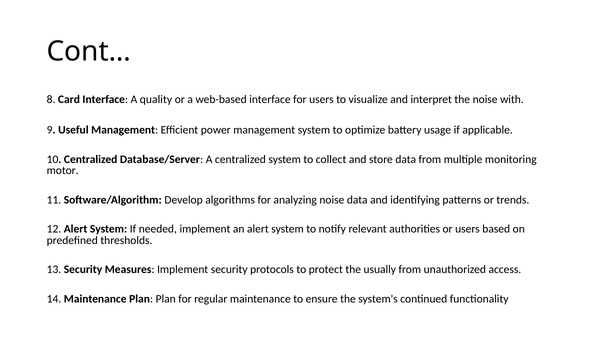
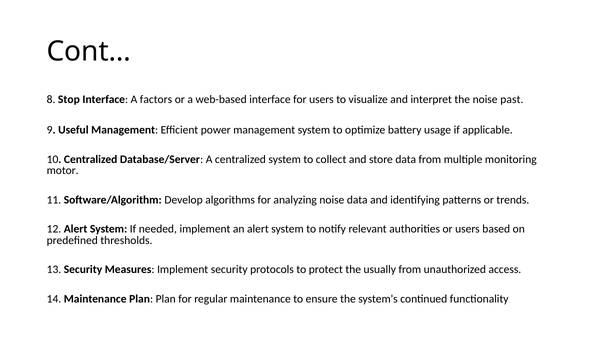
Card: Card -> Stop
quality: quality -> factors
with: with -> past
